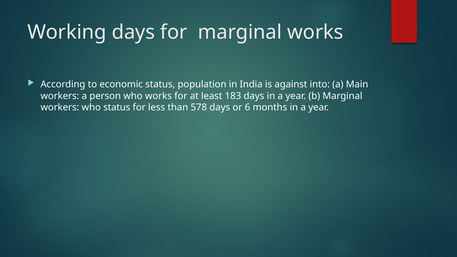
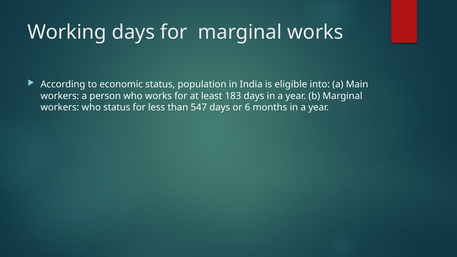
against: against -> eligible
578: 578 -> 547
